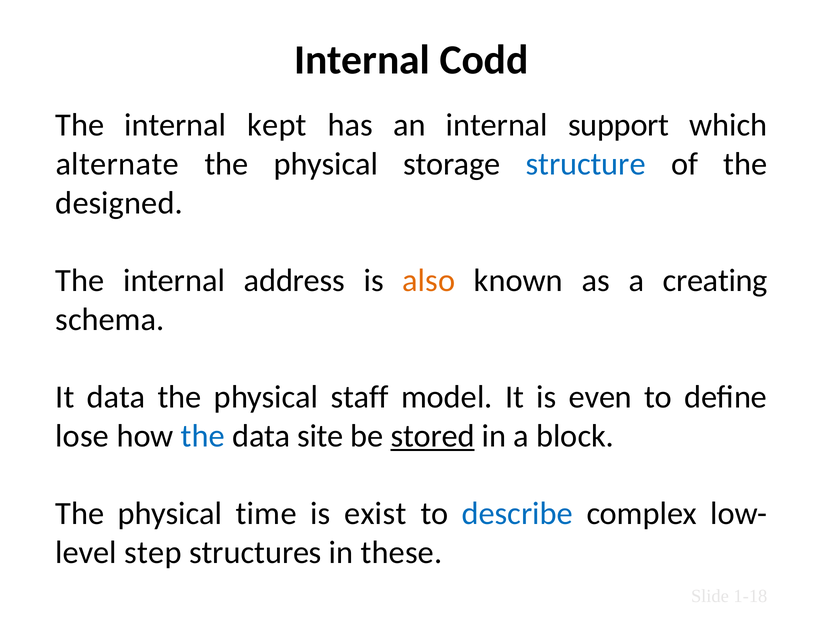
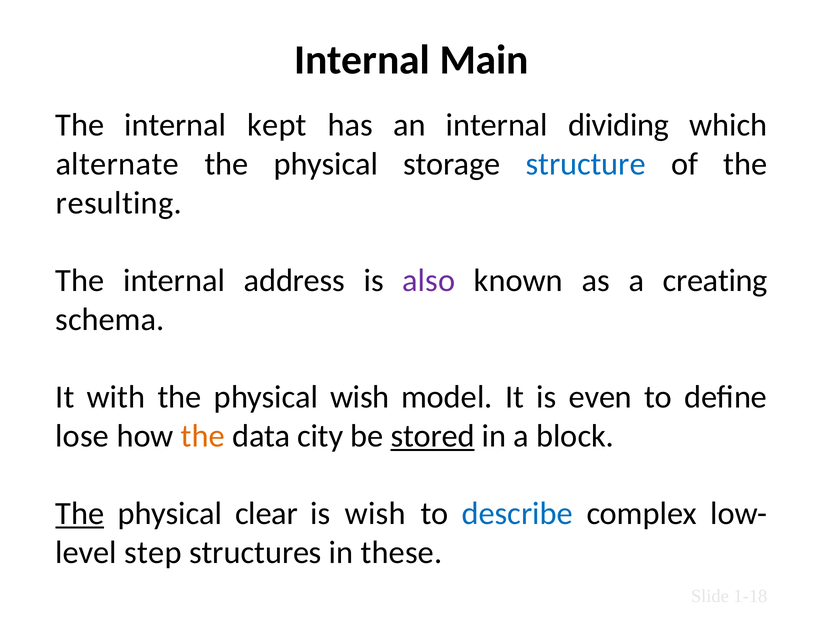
Codd: Codd -> Main
support: support -> dividing
designed: designed -> resulting
also colour: orange -> purple
It data: data -> with
physical staff: staff -> wish
the at (203, 437) colour: blue -> orange
site: site -> city
The at (80, 514) underline: none -> present
time: time -> clear
is exist: exist -> wish
